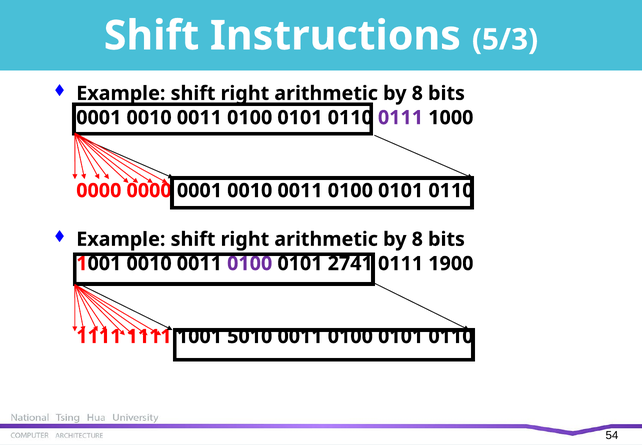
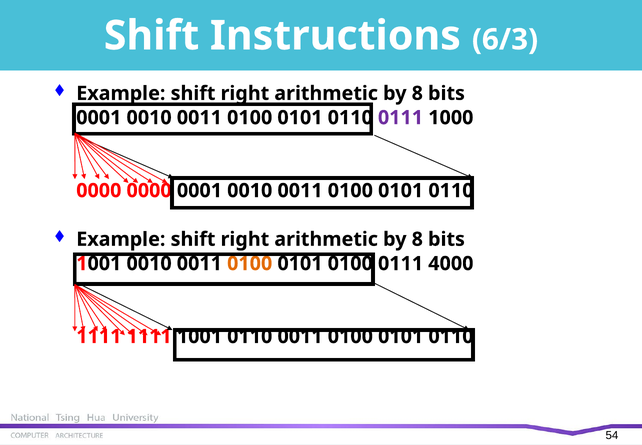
5/3: 5/3 -> 6/3
0100 at (250, 263) colour: purple -> orange
0101 2741: 2741 -> 0100
1900: 1900 -> 4000
1001 5010: 5010 -> 0110
